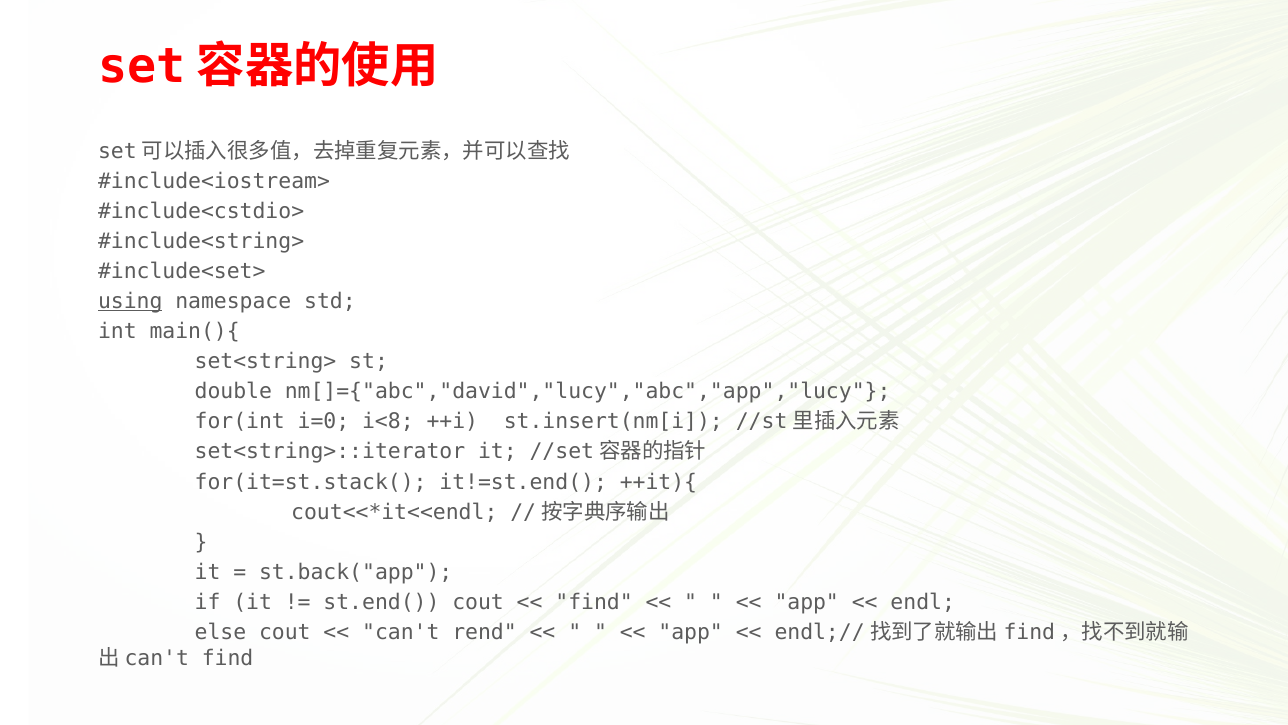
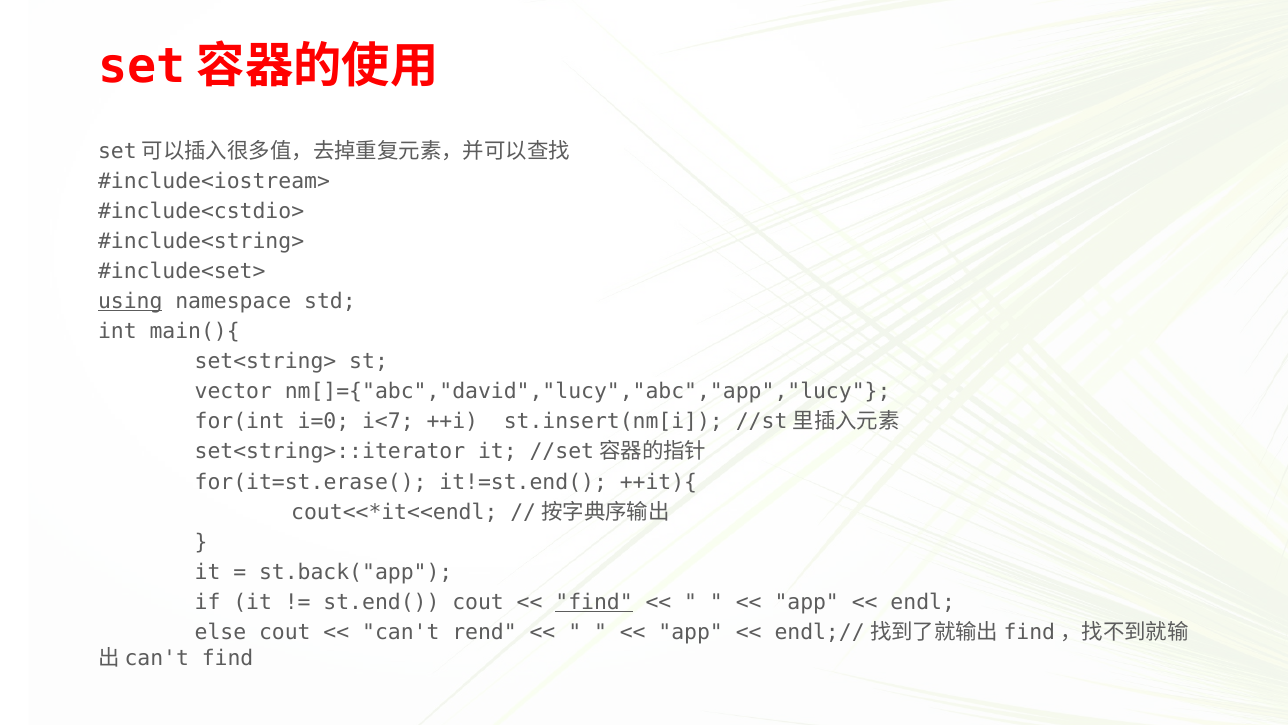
double: double -> vector
i<8: i<8 -> i<7
for(it=st.stack(: for(it=st.stack( -> for(it=st.erase(
find at (594, 602) underline: none -> present
